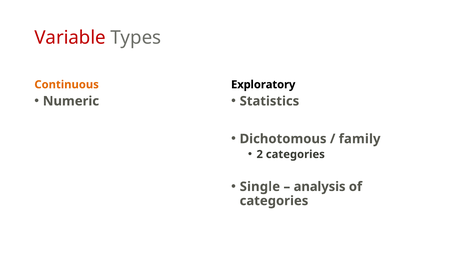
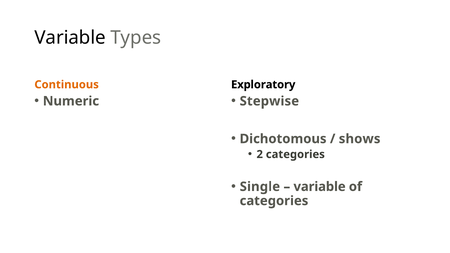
Variable at (70, 38) colour: red -> black
Statistics: Statistics -> Stepwise
family: family -> shows
analysis at (320, 187): analysis -> variable
